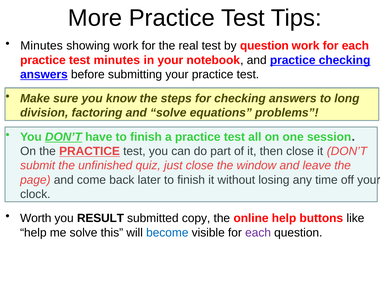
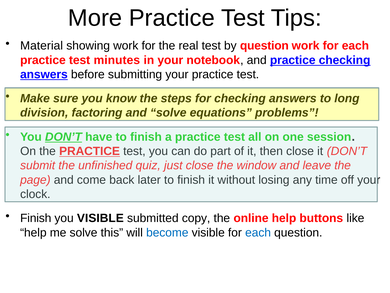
Minutes at (42, 46): Minutes -> Material
Worth at (36, 218): Worth -> Finish
you RESULT: RESULT -> VISIBLE
each at (258, 232) colour: purple -> blue
